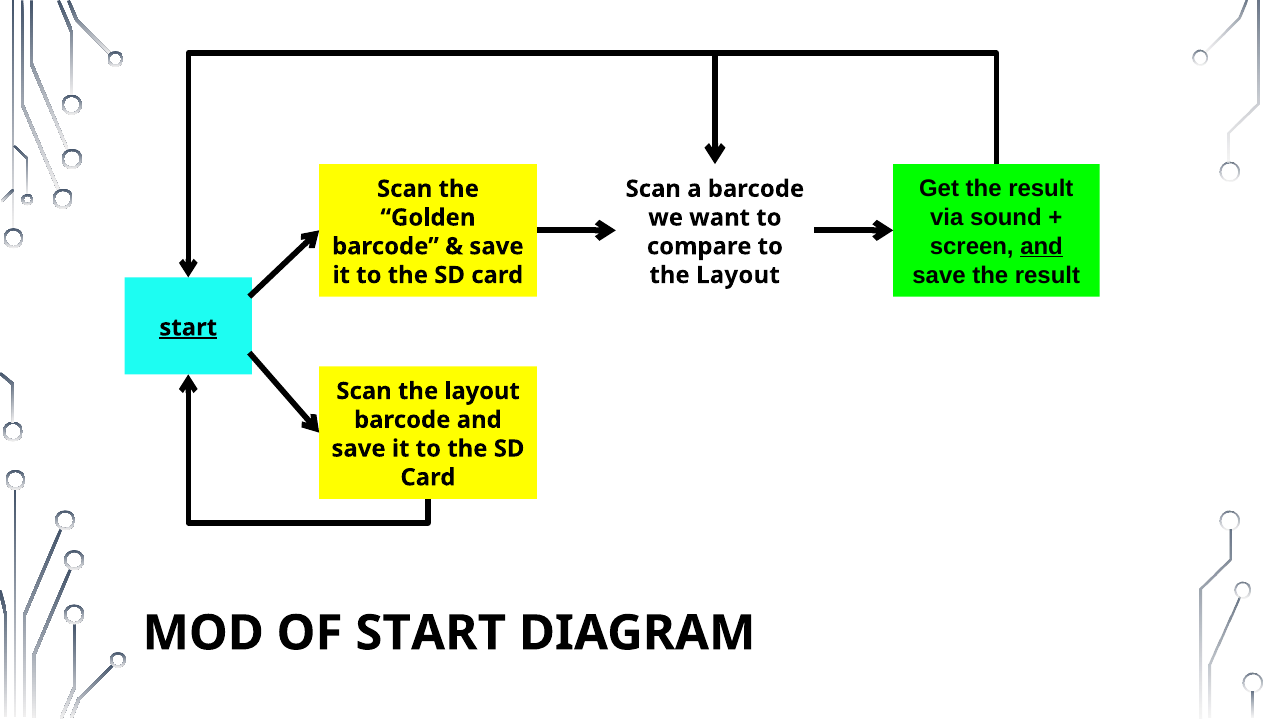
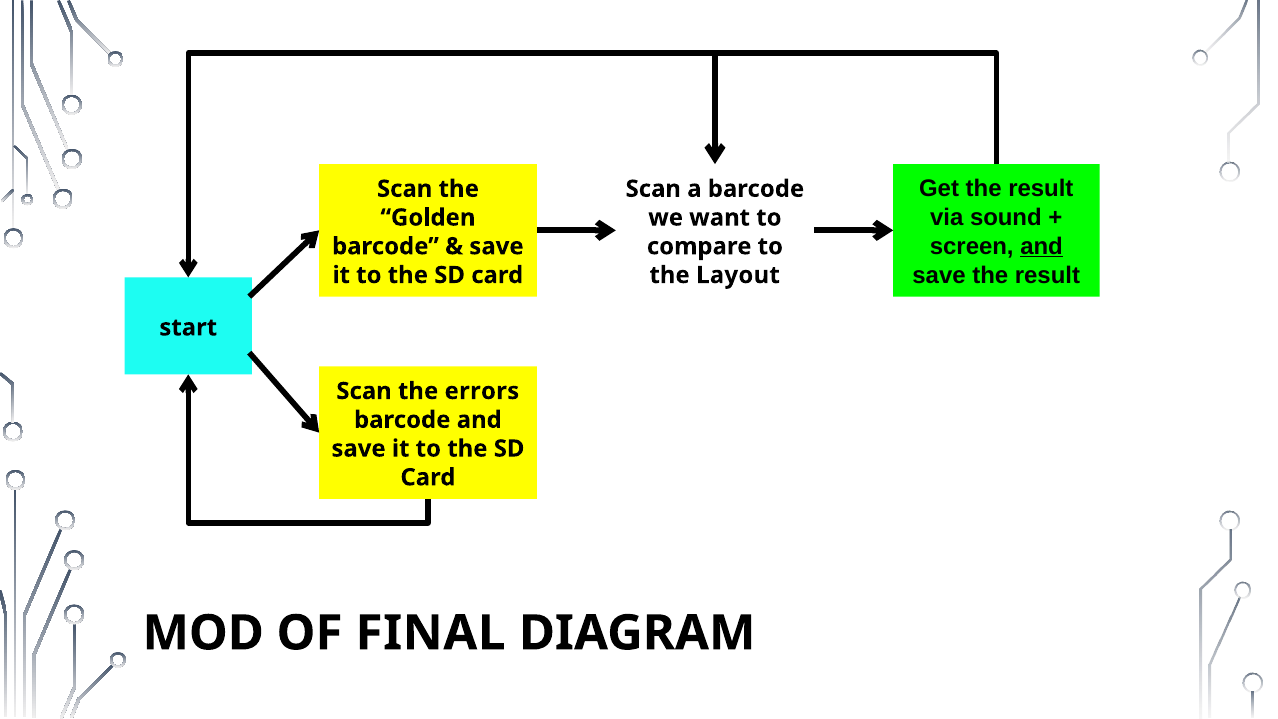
start at (188, 327) underline: present -> none
layout at (482, 391): layout -> errors
OF START: START -> FINAL
